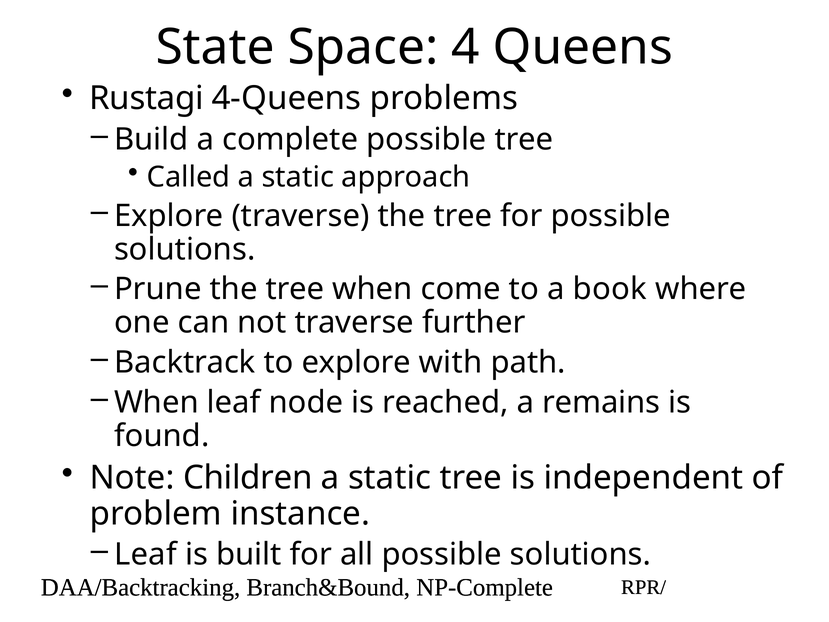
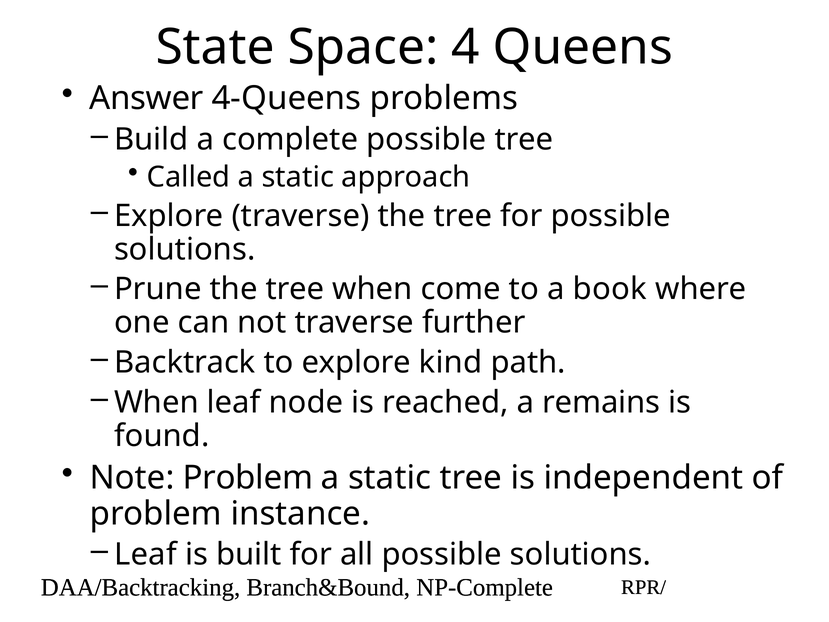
Rustagi: Rustagi -> Answer
with: with -> kind
Note Children: Children -> Problem
